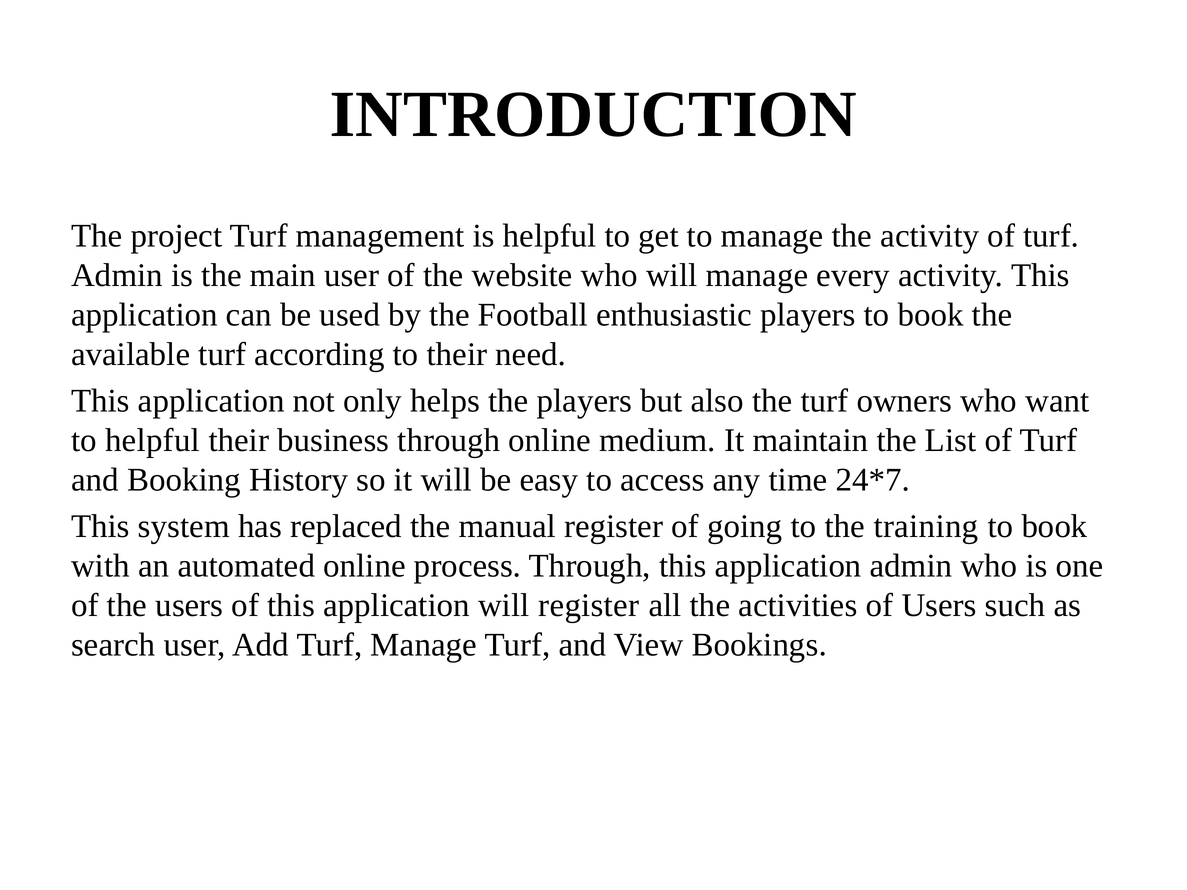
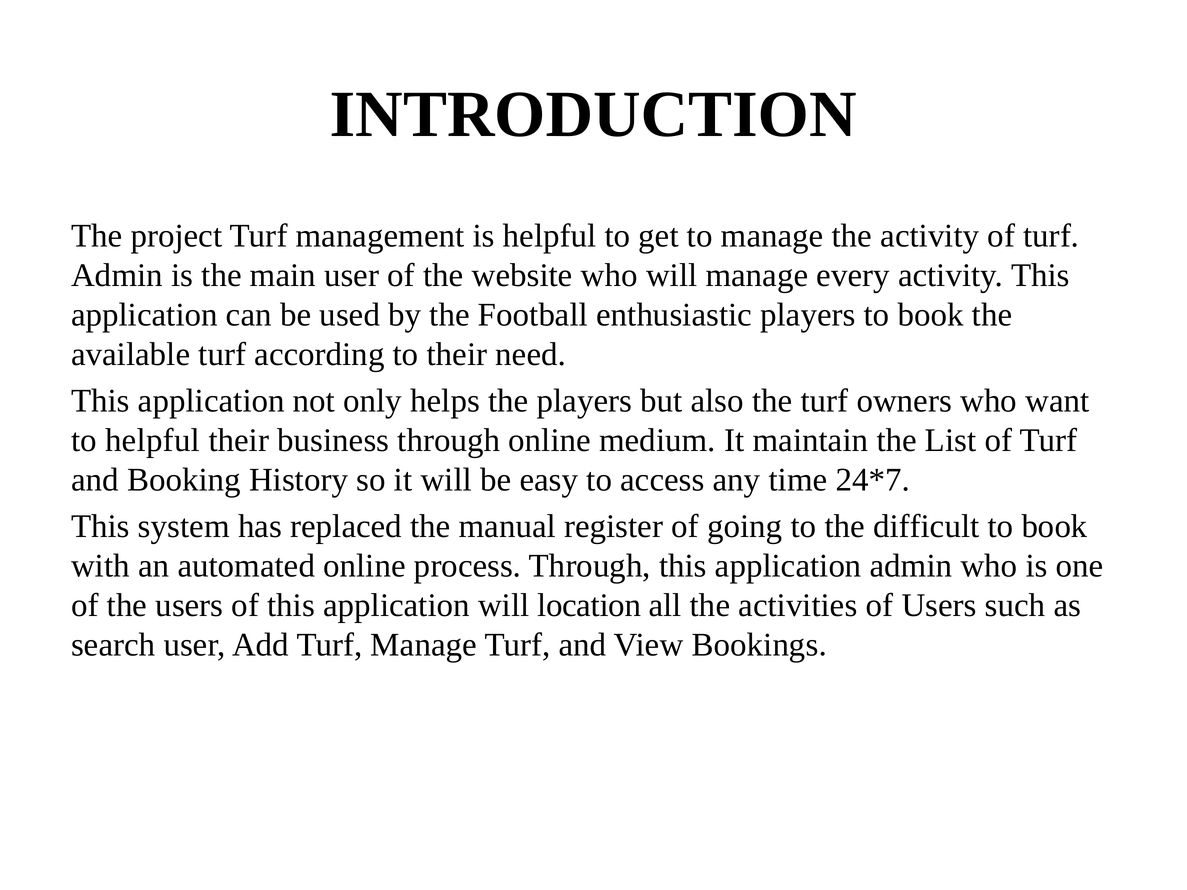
training: training -> difficult
will register: register -> location
